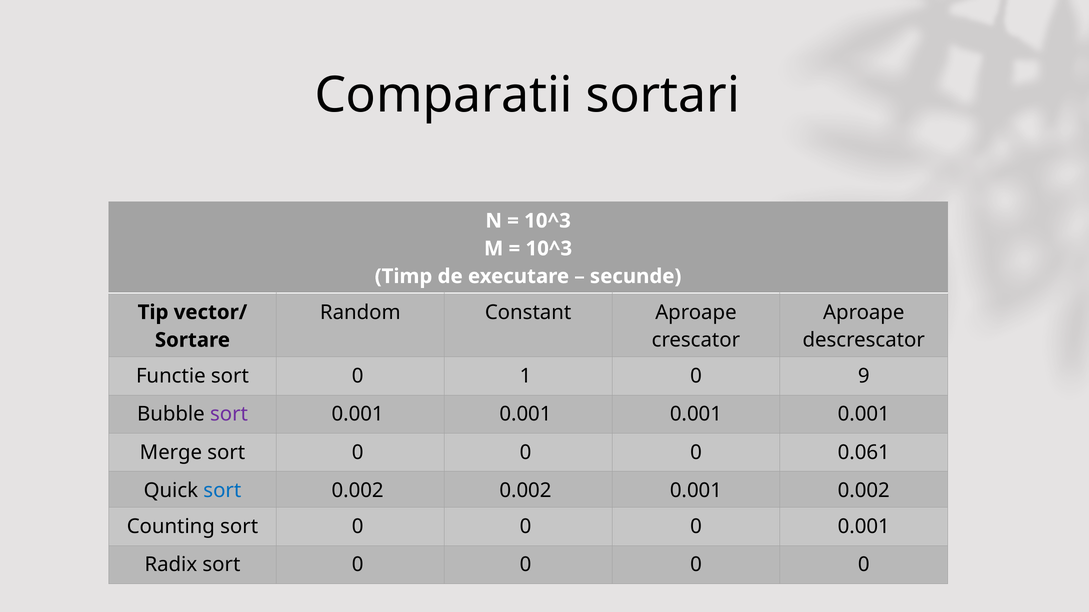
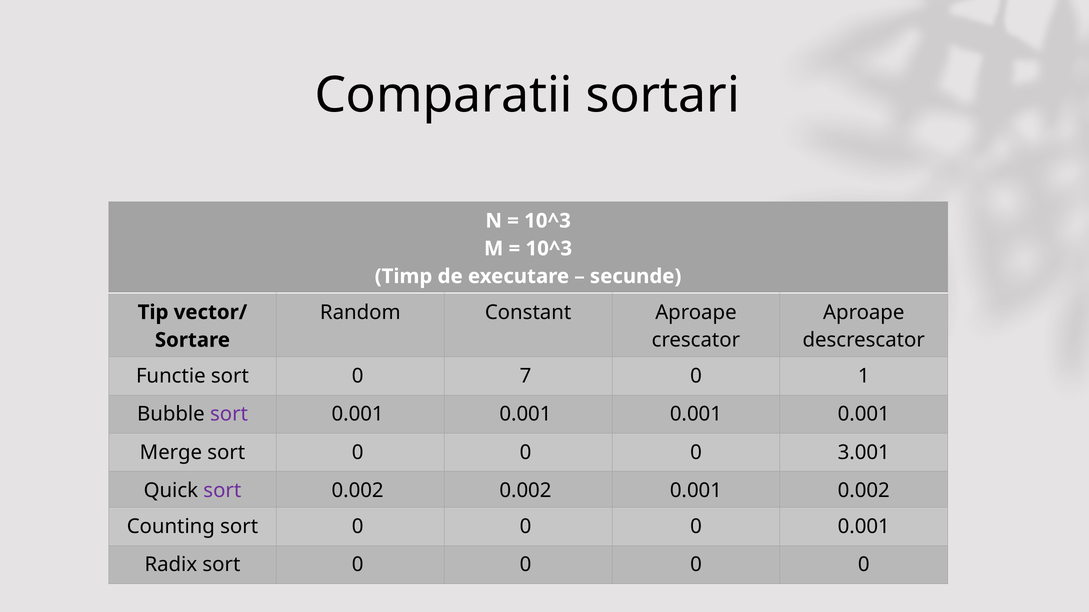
1: 1 -> 7
9: 9 -> 1
0.061: 0.061 -> 3.001
sort at (222, 491) colour: blue -> purple
